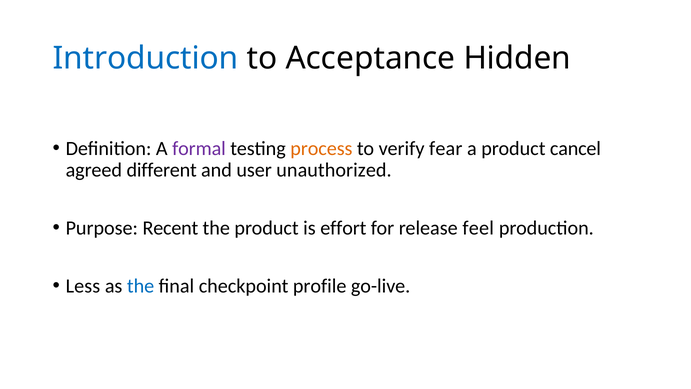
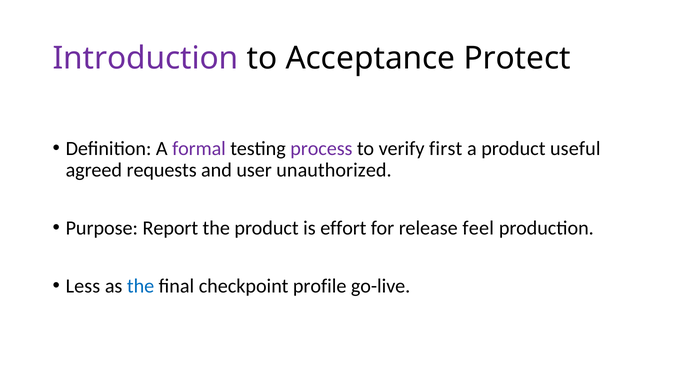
Introduction colour: blue -> purple
Hidden: Hidden -> Protect
process colour: orange -> purple
fear: fear -> first
cancel: cancel -> useful
different: different -> requests
Recent: Recent -> Report
